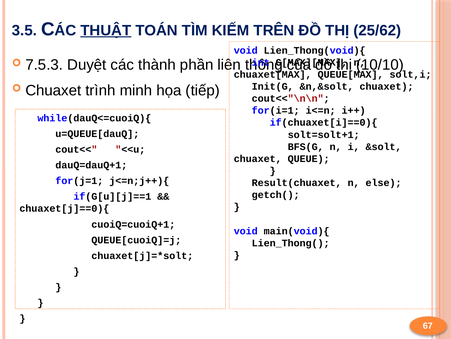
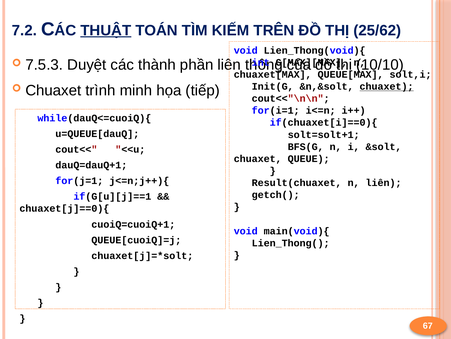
3.5: 3.5 -> 7.2
chuaxet at (387, 86) underline: none -> present
n else: else -> liên
